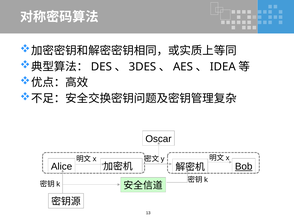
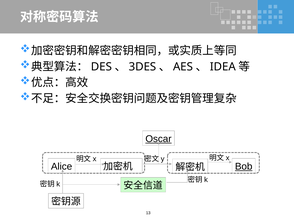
Oscar underline: none -> present
